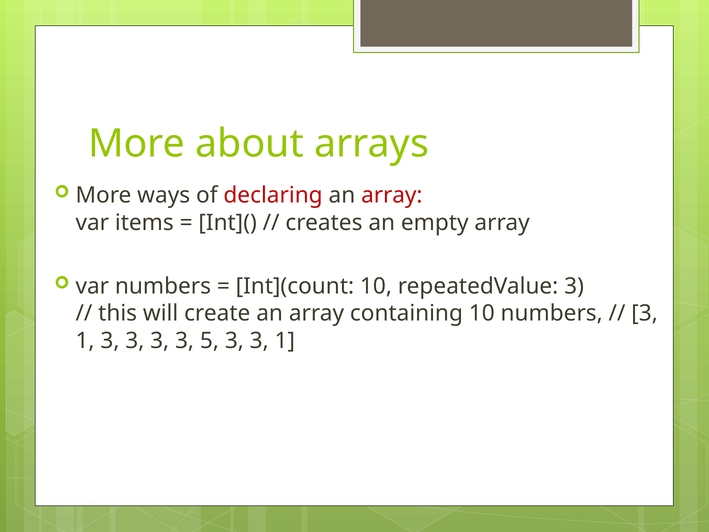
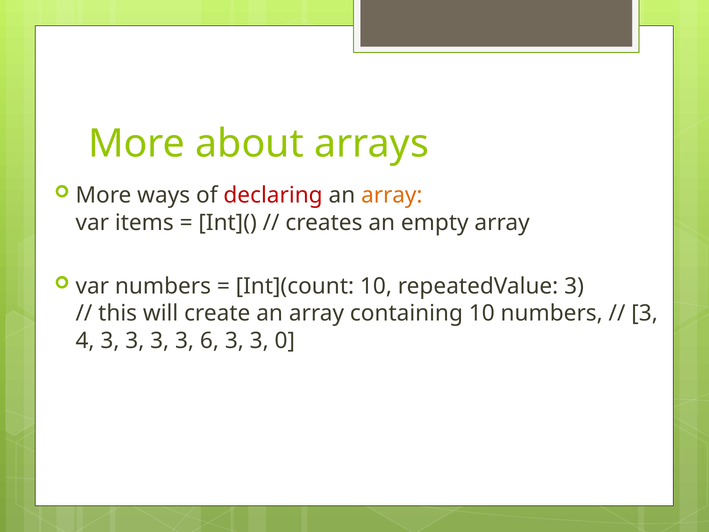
array at (392, 195) colour: red -> orange
1 at (85, 340): 1 -> 4
5: 5 -> 6
3 3 1: 1 -> 0
